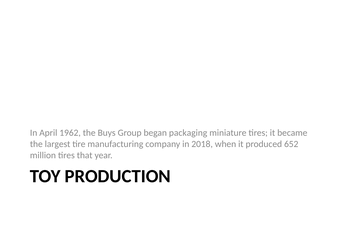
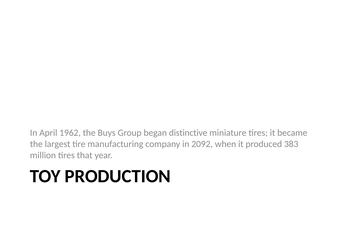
packaging: packaging -> distinctive
2018: 2018 -> 2092
652: 652 -> 383
